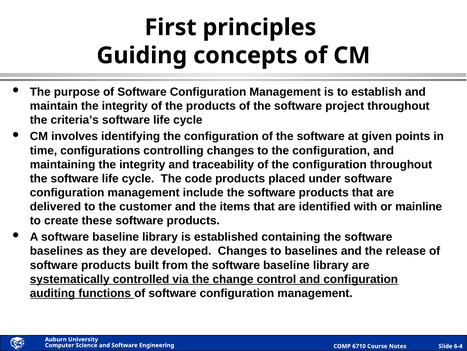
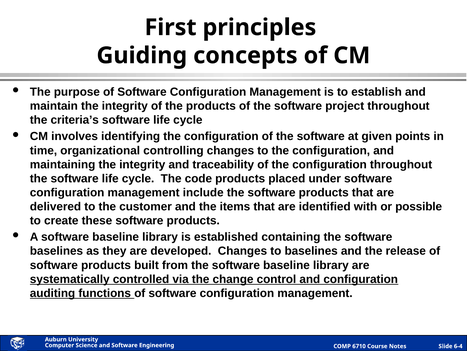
configurations: configurations -> organizational
mainline: mainline -> possible
